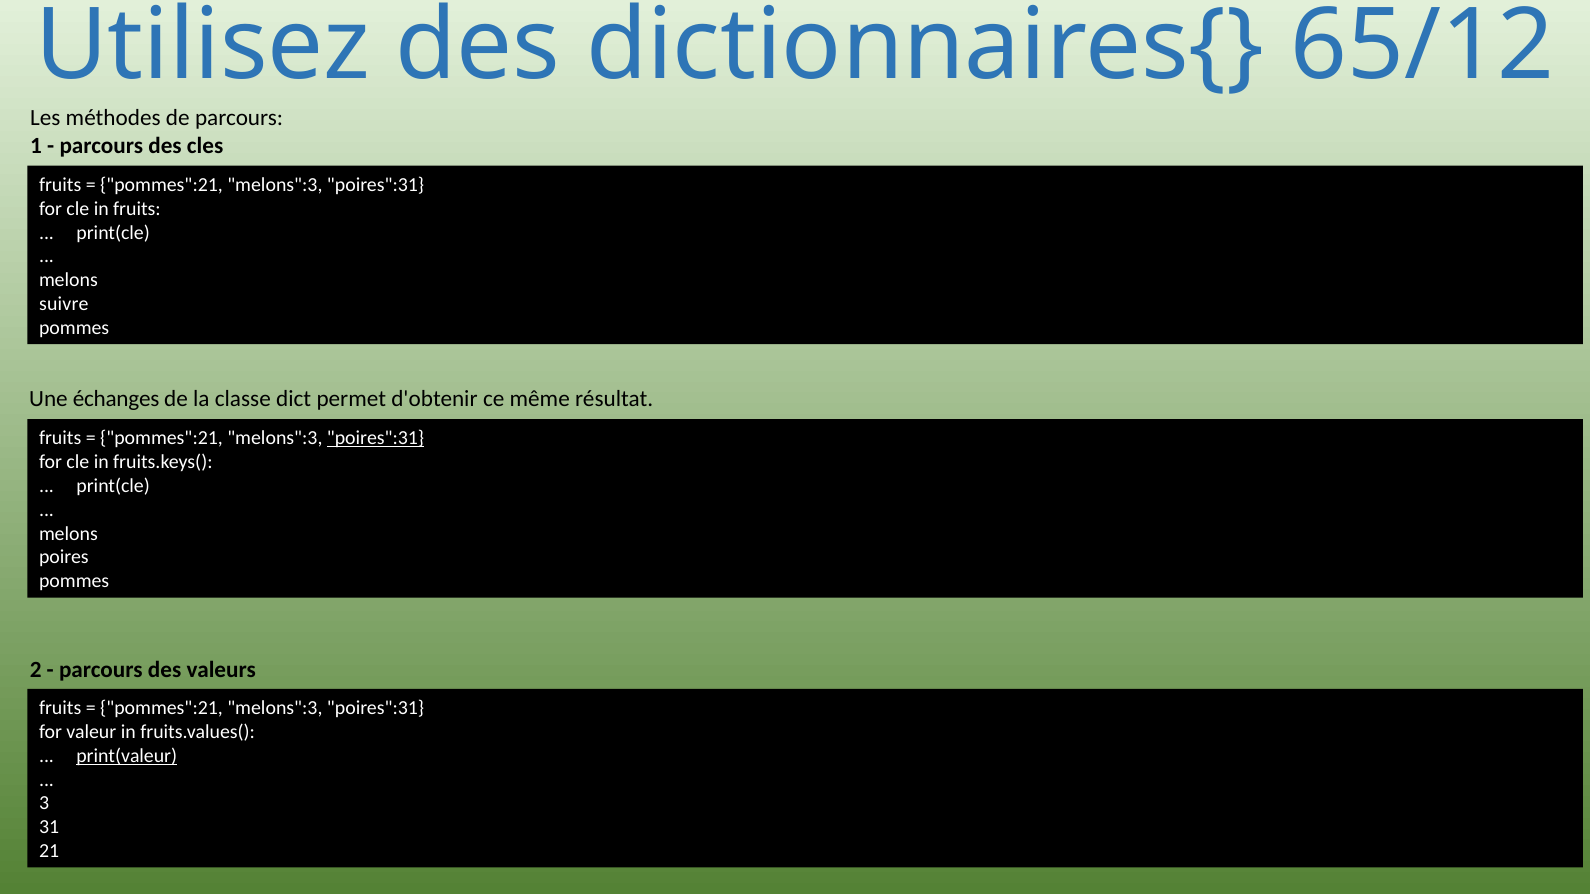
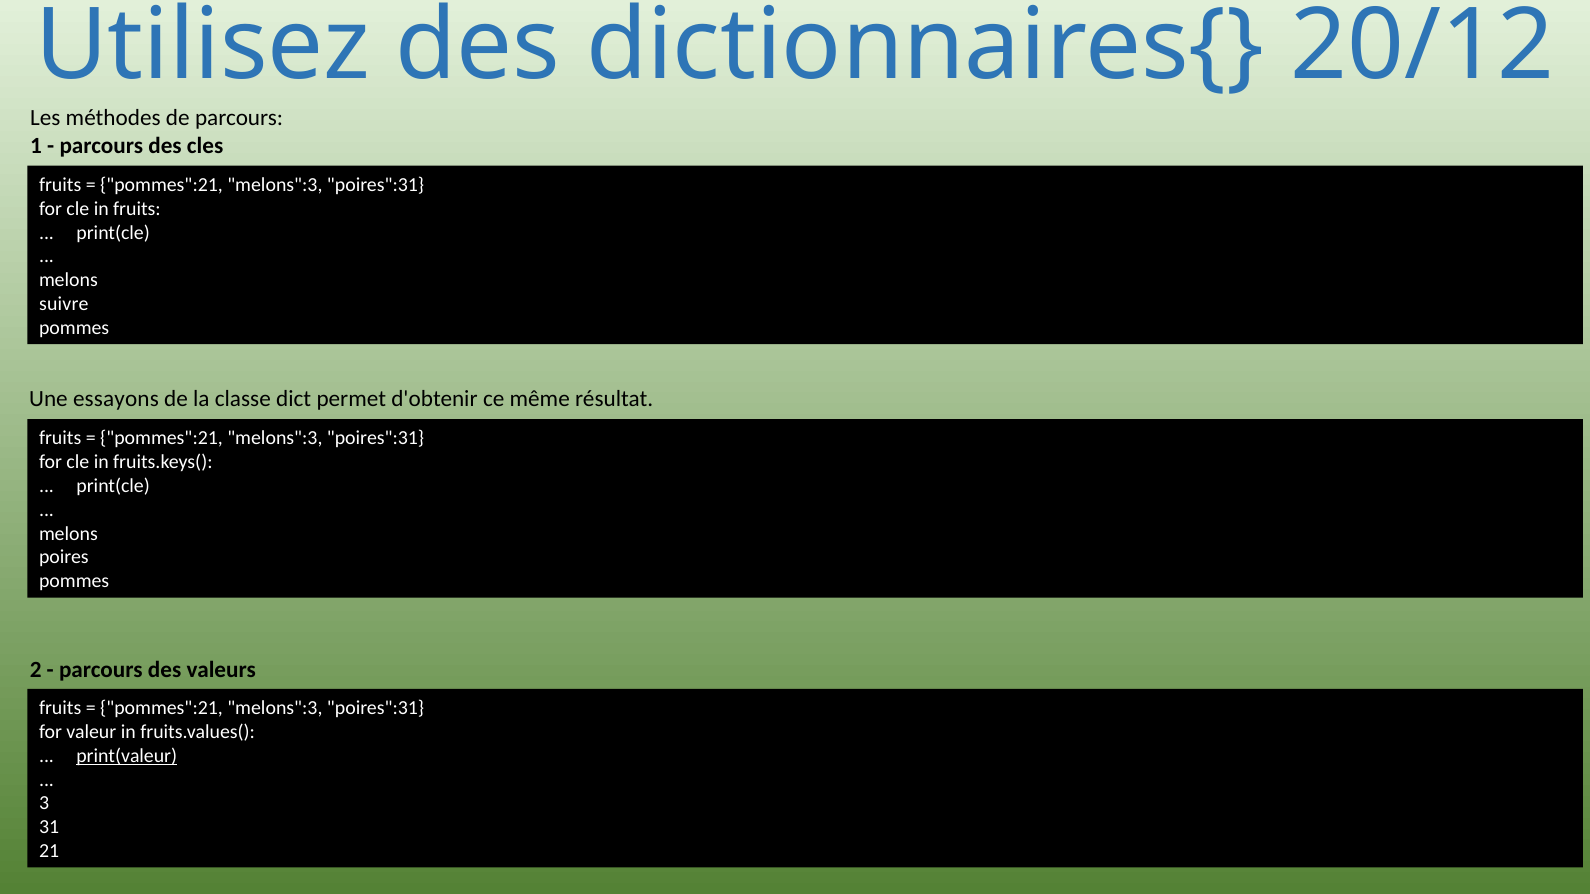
65/12: 65/12 -> 20/12
échanges: échanges -> essayons
poires":31 at (376, 438) underline: present -> none
